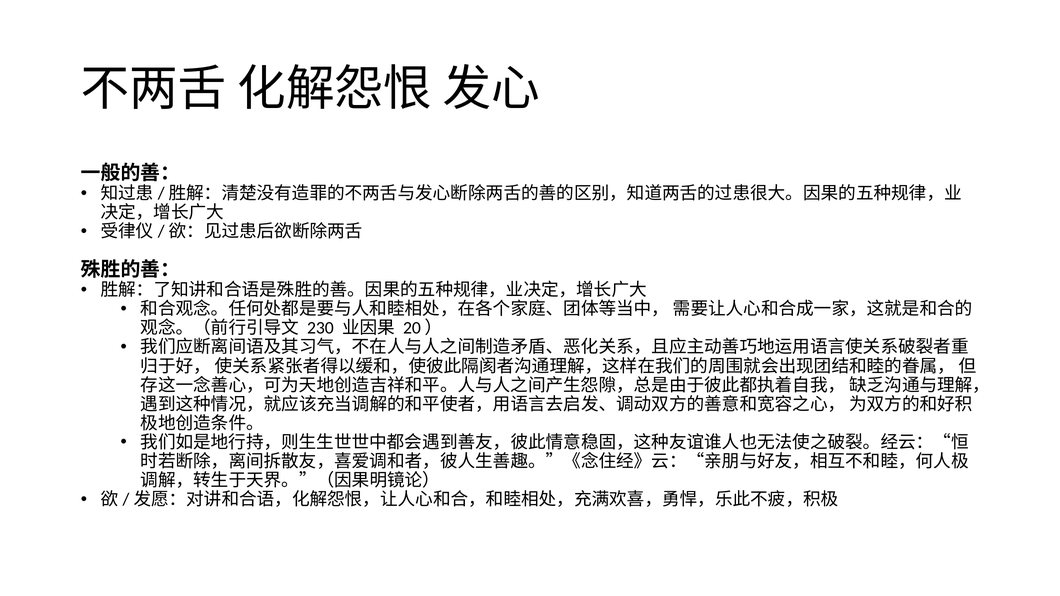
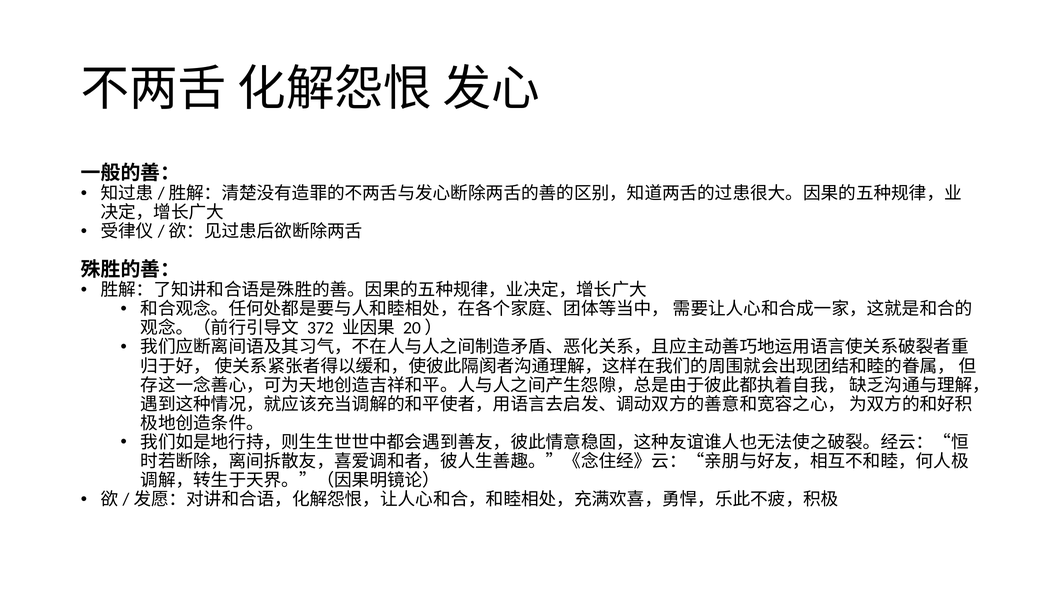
230: 230 -> 372
